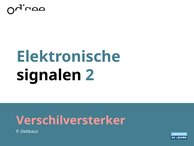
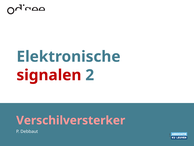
signalen colour: black -> red
